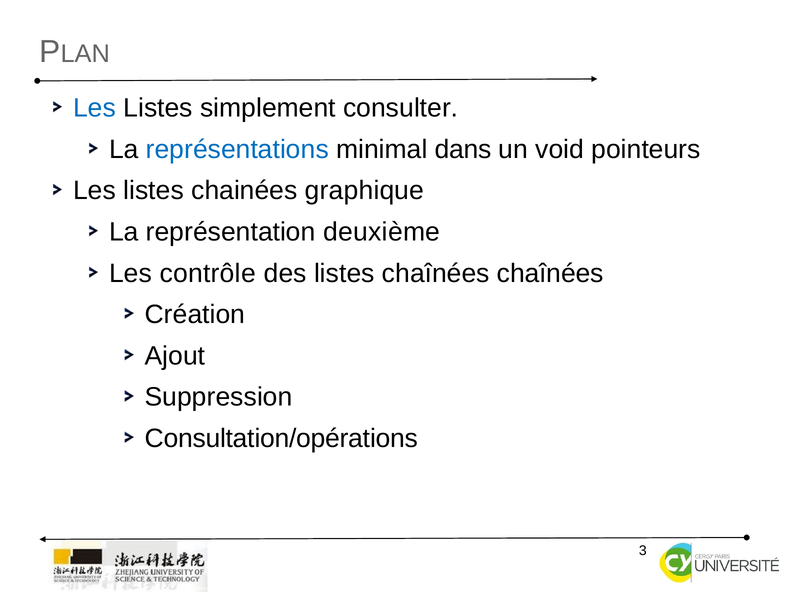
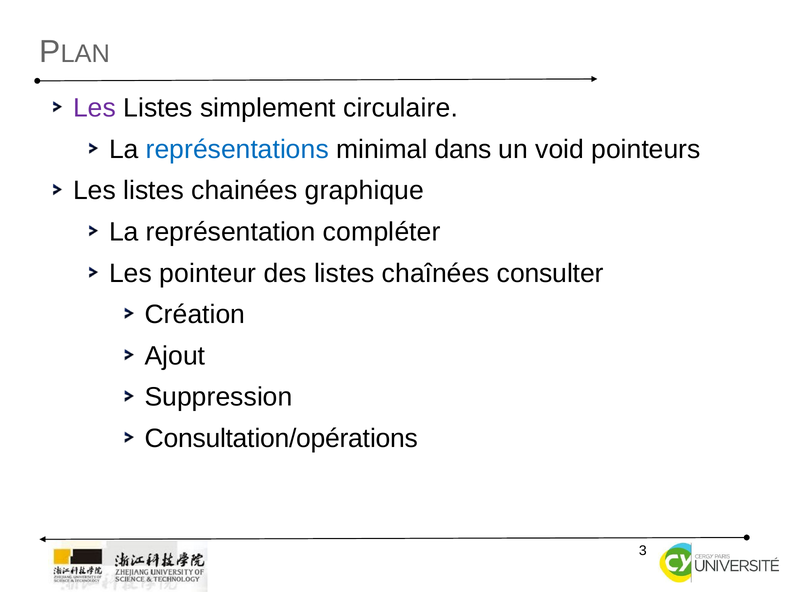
Les at (95, 108) colour: blue -> purple
consulter: consulter -> circulaire
deuxième: deuxième -> compléter
contrôle: contrôle -> pointeur
chaînées chaînées: chaînées -> consulter
